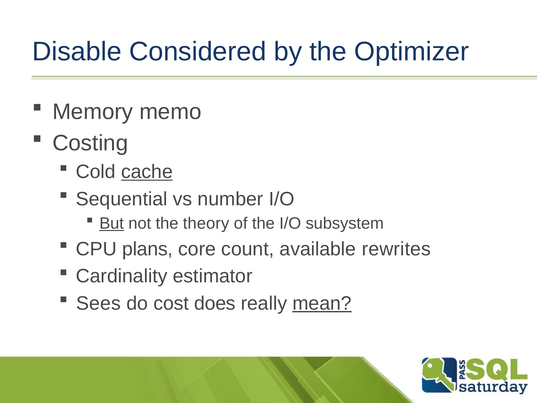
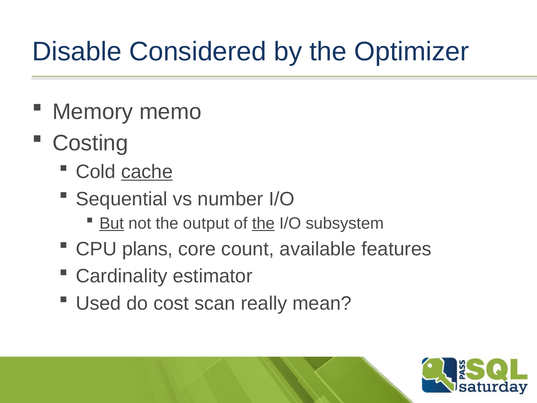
theory: theory -> output
the at (263, 223) underline: none -> present
rewrites: rewrites -> features
Sees: Sees -> Used
does: does -> scan
mean underline: present -> none
